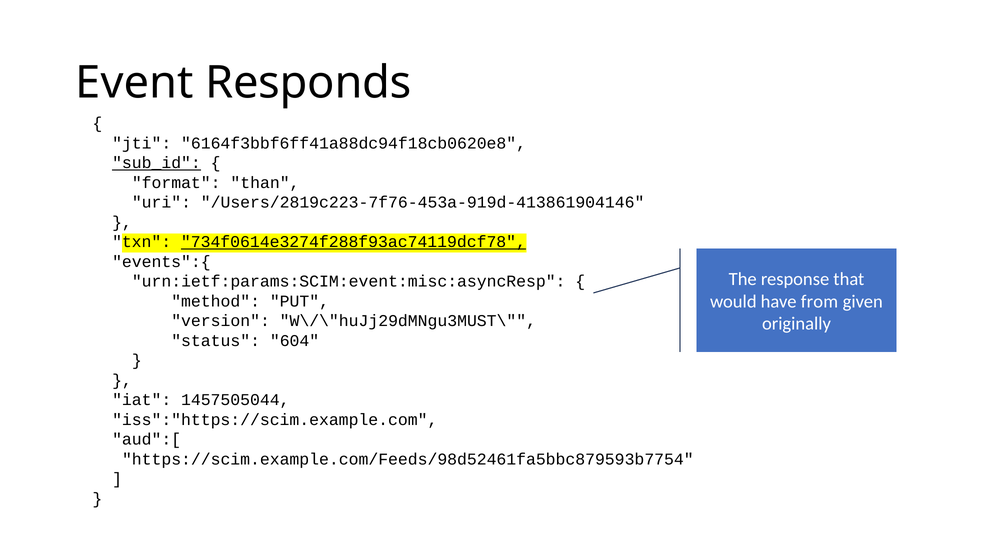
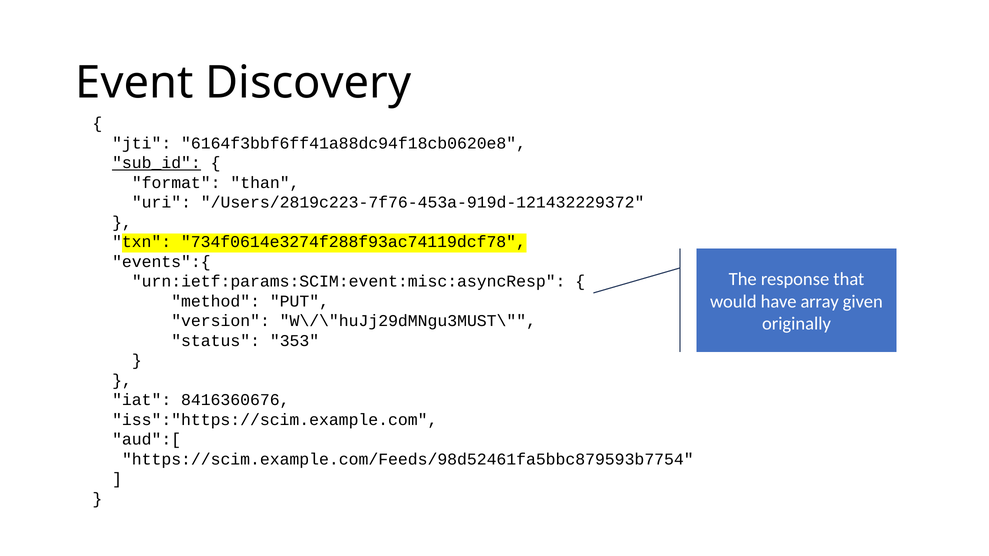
Responds: Responds -> Discovery
/Users/2819c223-7f76-453a-919d-413861904146: /Users/2819c223-7f76-453a-919d-413861904146 -> /Users/2819c223-7f76-453a-919d-121432229372
734f0614e3274f288f93ac74119dcf78 underline: present -> none
from: from -> array
604: 604 -> 353
1457505044: 1457505044 -> 8416360676
